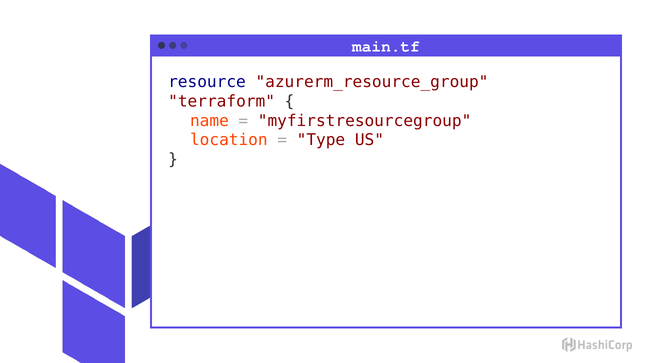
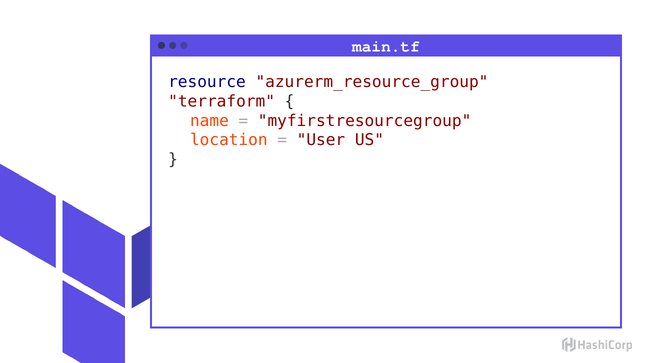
Type: Type -> User
